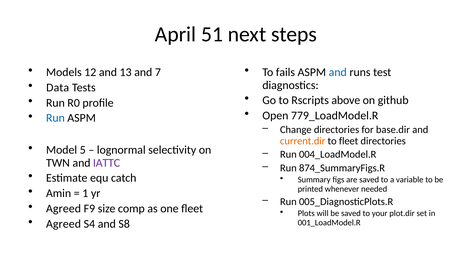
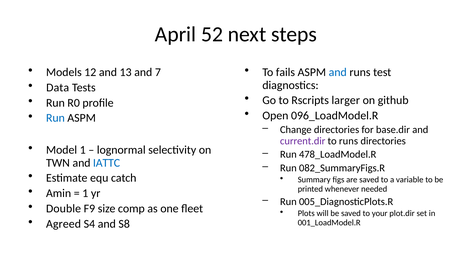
51: 51 -> 52
above: above -> larger
779_LoadModel.R: 779_LoadModel.R -> 096_LoadModel.R
current.dir colour: orange -> purple
to fleet: fleet -> runs
Model 5: 5 -> 1
004_LoadModel.R: 004_LoadModel.R -> 478_LoadModel.R
IATTC colour: purple -> blue
874_SummaryFigs.R: 874_SummaryFigs.R -> 082_SummaryFigs.R
Agreed at (64, 208): Agreed -> Double
